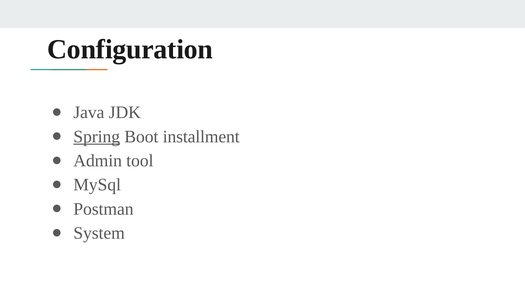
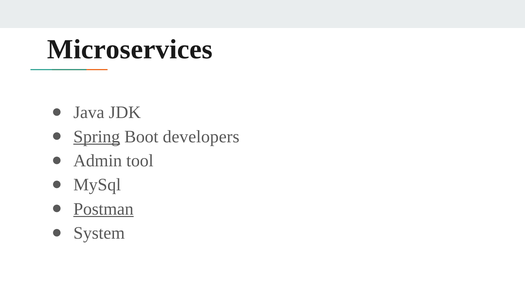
Configuration: Configuration -> Microservices
installment: installment -> developers
Postman underline: none -> present
